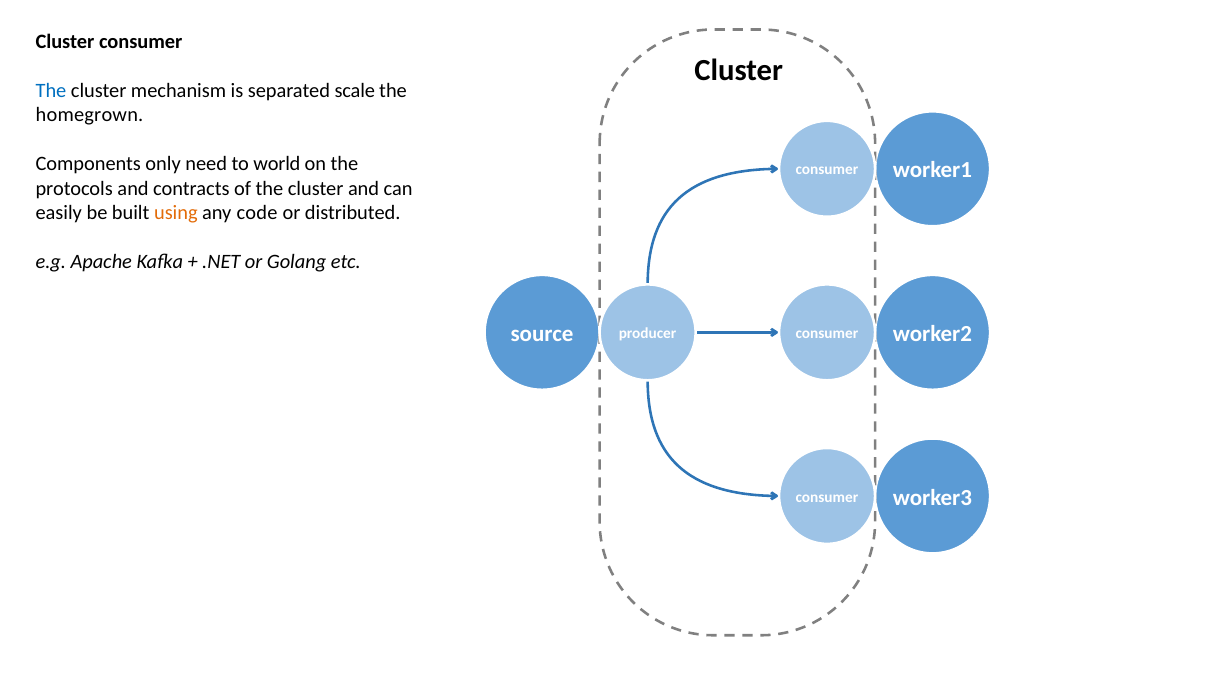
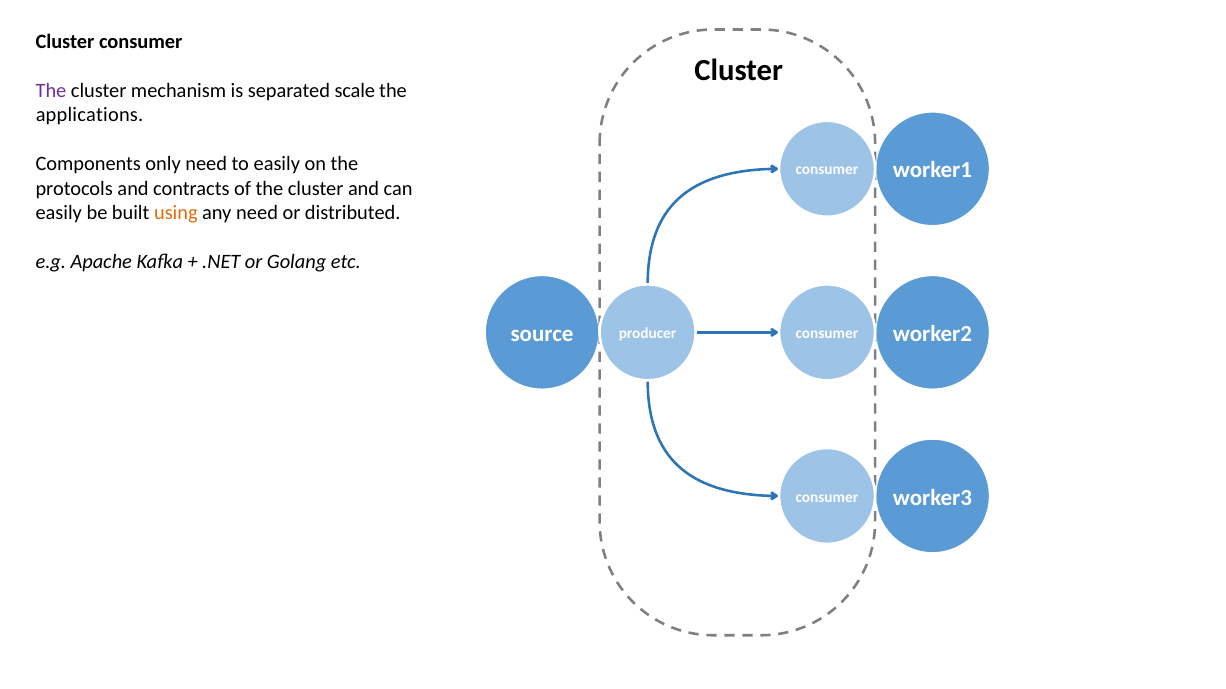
The at (51, 90) colour: blue -> purple
homegrown: homegrown -> applications
to world: world -> easily
any code: code -> need
